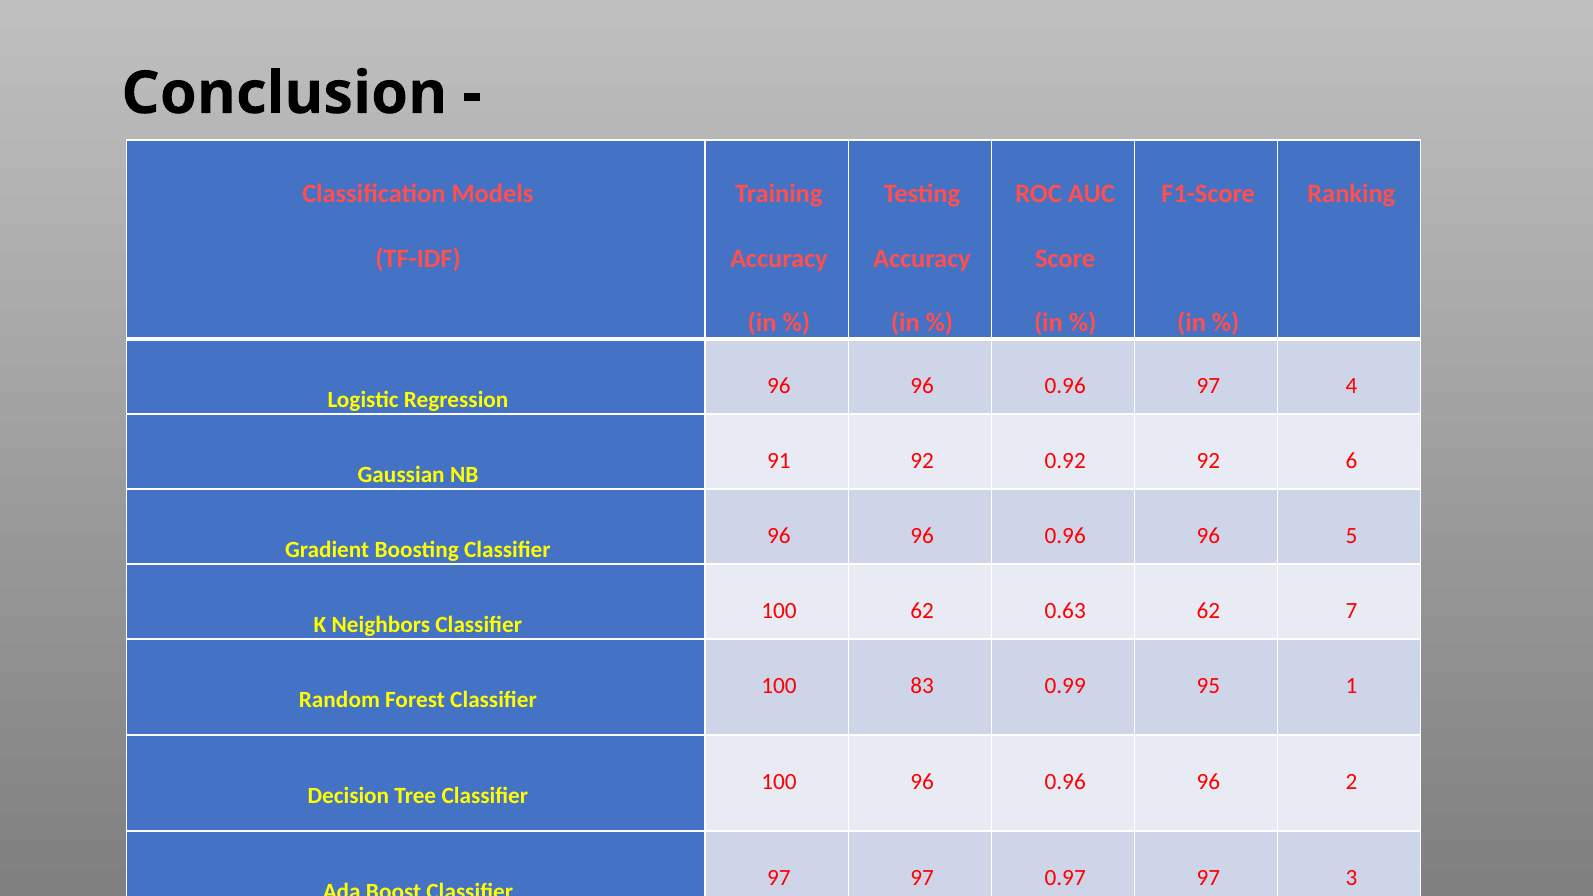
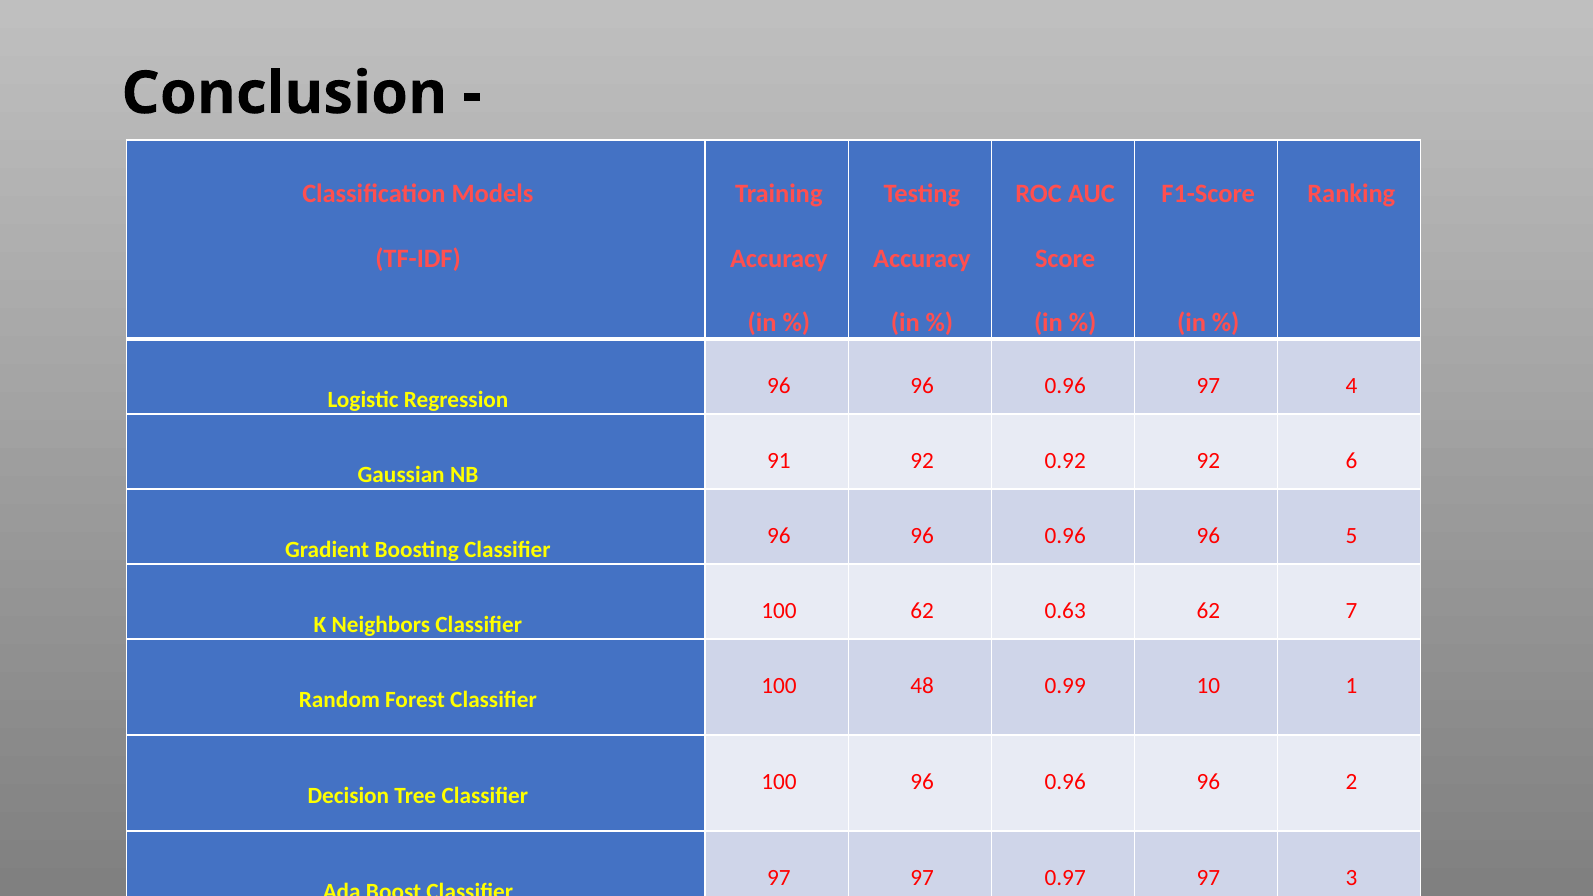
83: 83 -> 48
95: 95 -> 10
